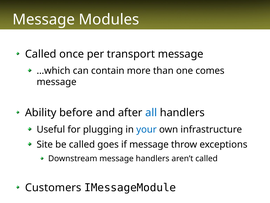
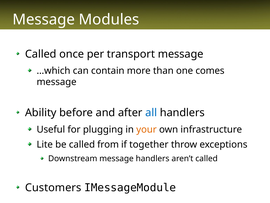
your colour: blue -> orange
Site: Site -> Lite
goes: goes -> from
if message: message -> together
